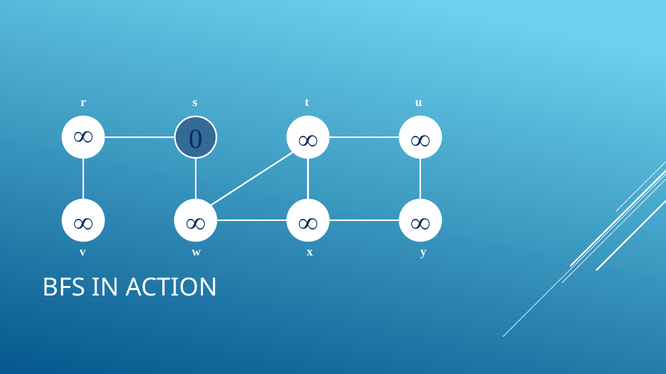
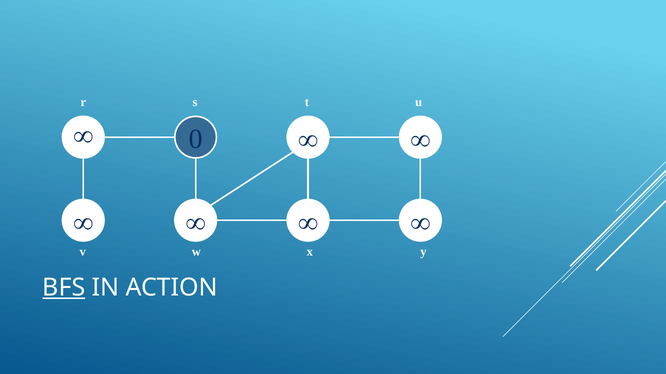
BFS underline: none -> present
